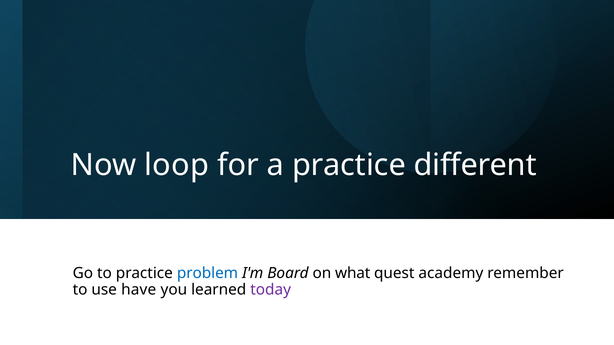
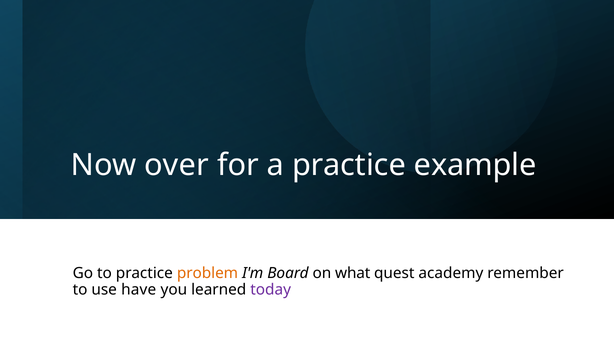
loop: loop -> over
different: different -> example
problem colour: blue -> orange
